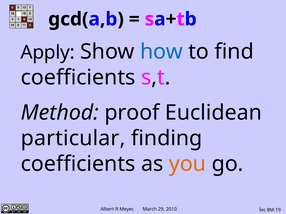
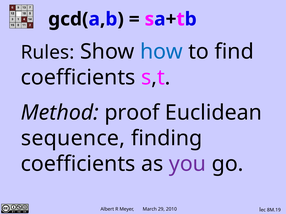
Apply: Apply -> Rules
particular: particular -> sequence
you colour: orange -> purple
